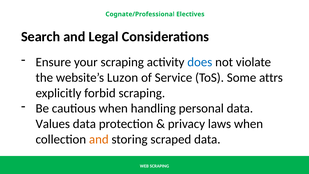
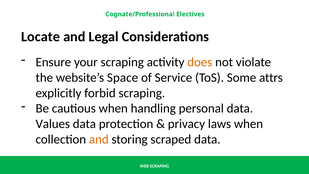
Search: Search -> Locate
does colour: blue -> orange
Luzon: Luzon -> Space
